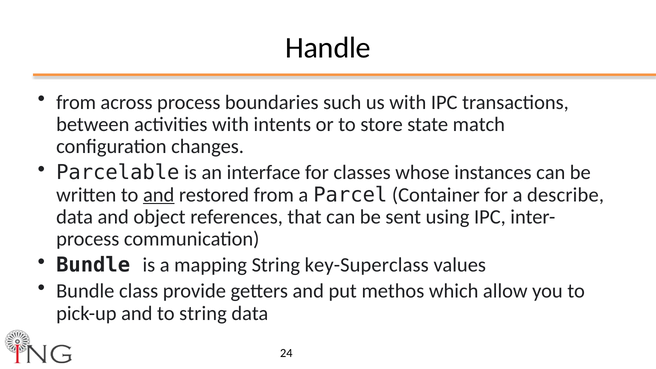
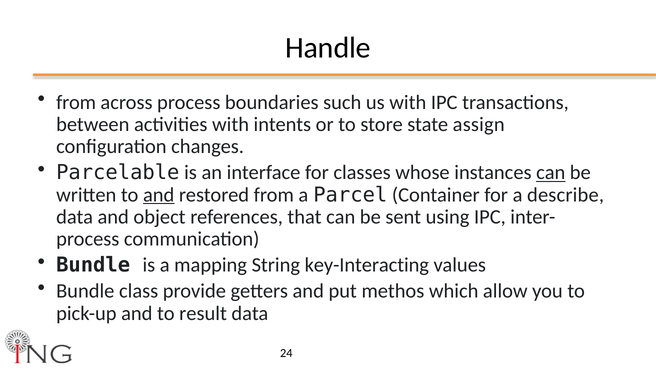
match: match -> assign
can at (551, 173) underline: none -> present
key-Superclass: key-Superclass -> key-Interacting
to string: string -> result
